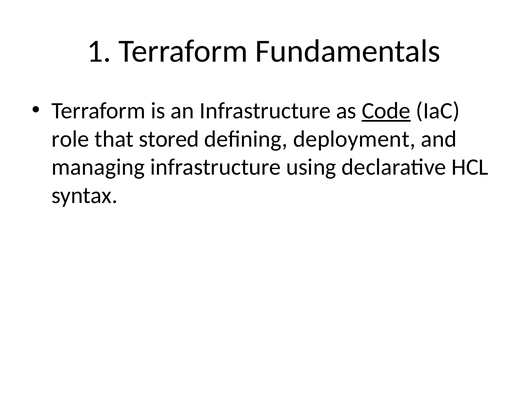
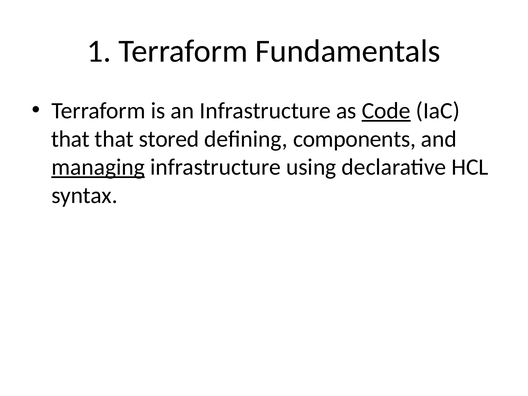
role at (70, 139): role -> that
deployment: deployment -> components
managing underline: none -> present
